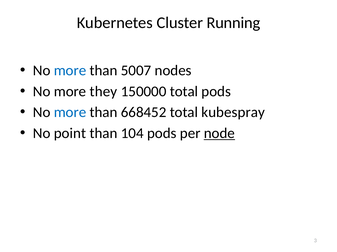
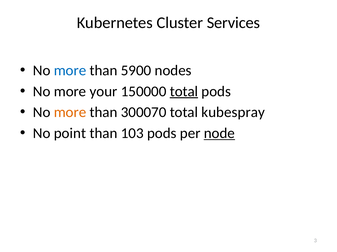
Running: Running -> Services
5007: 5007 -> 5900
they: they -> your
total at (184, 92) underline: none -> present
more at (70, 113) colour: blue -> orange
668452: 668452 -> 300070
104: 104 -> 103
